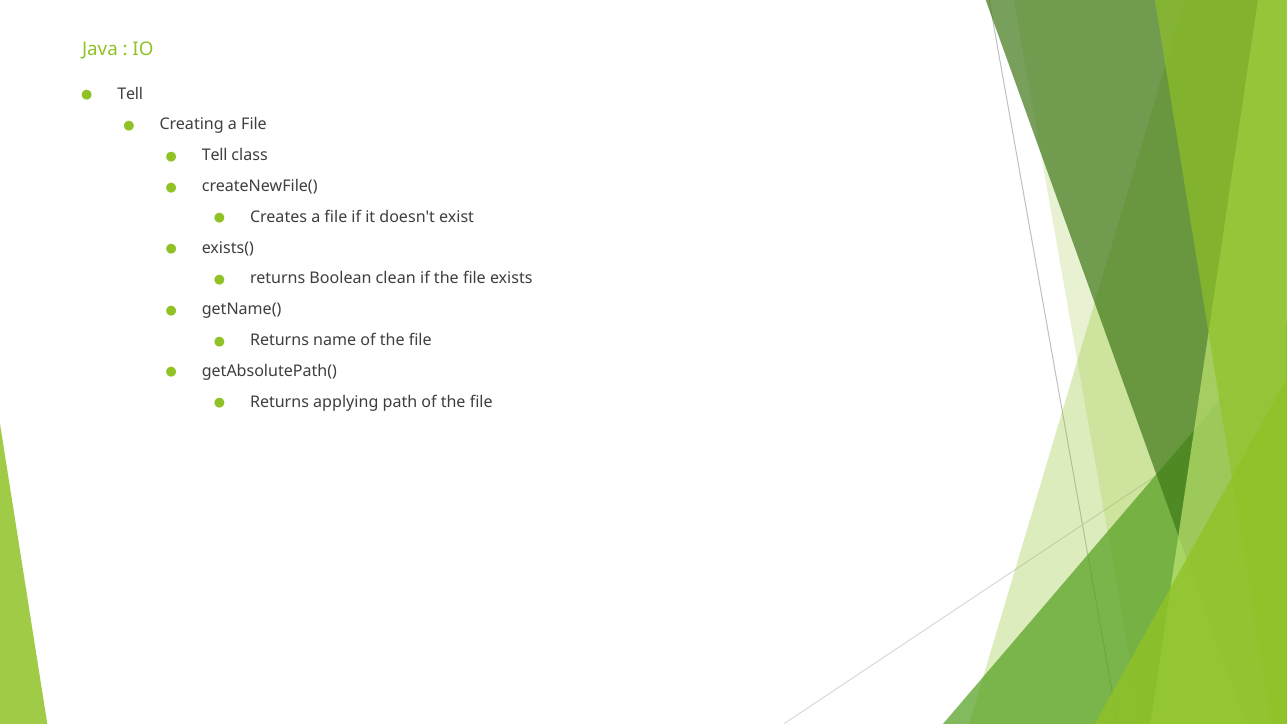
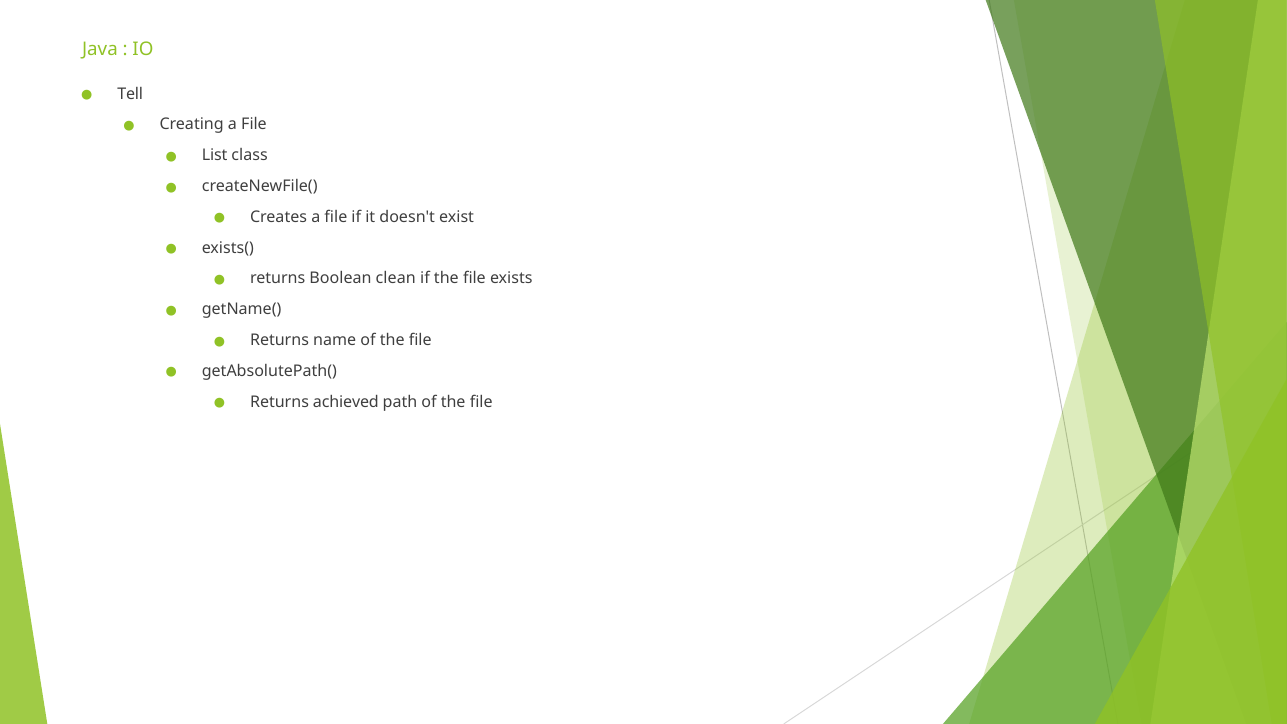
Tell at (215, 155): Tell -> List
applying: applying -> achieved
